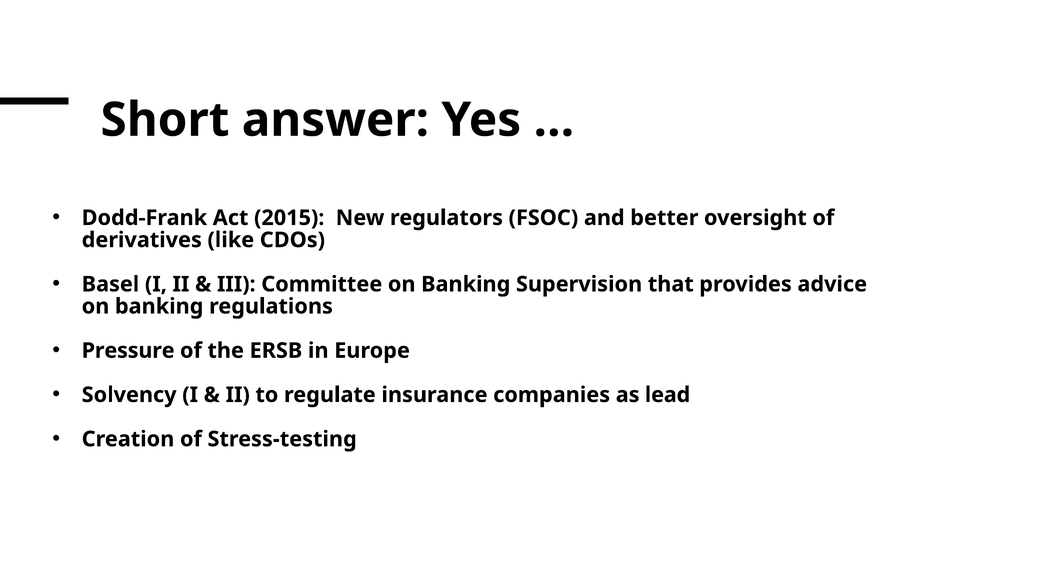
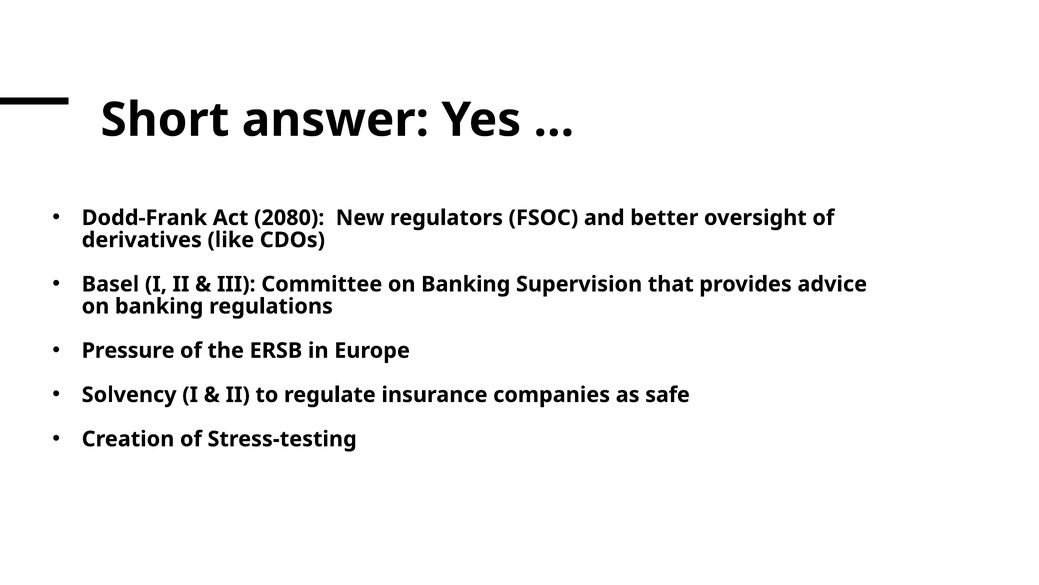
2015: 2015 -> 2080
lead: lead -> safe
